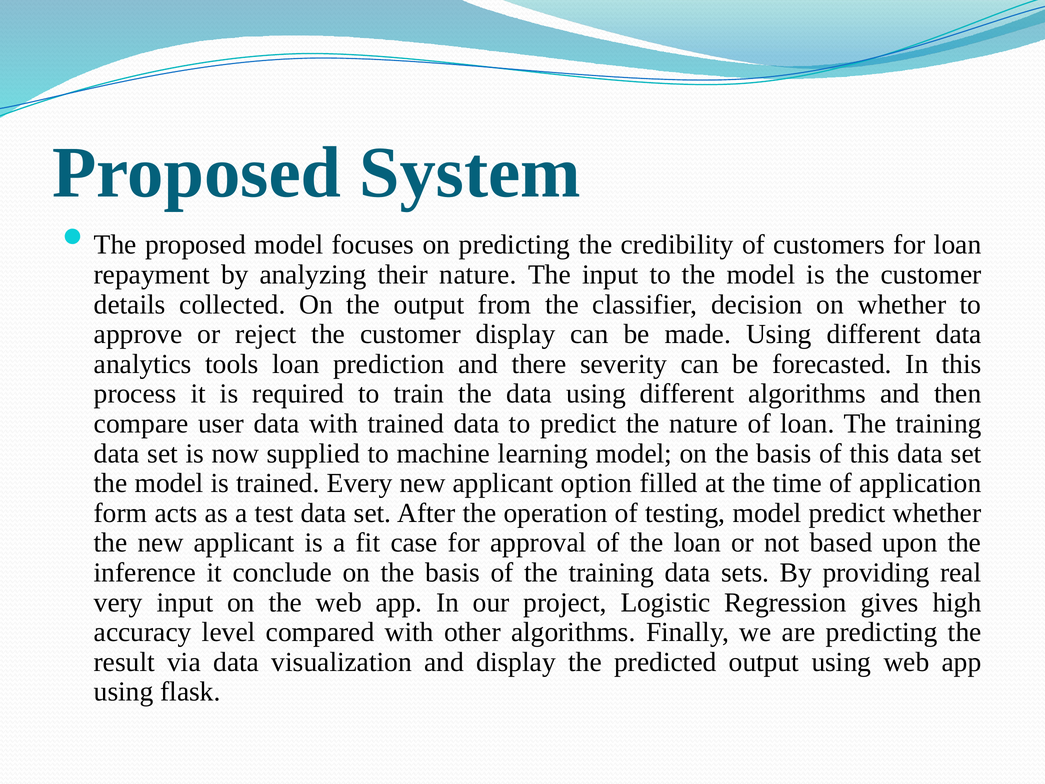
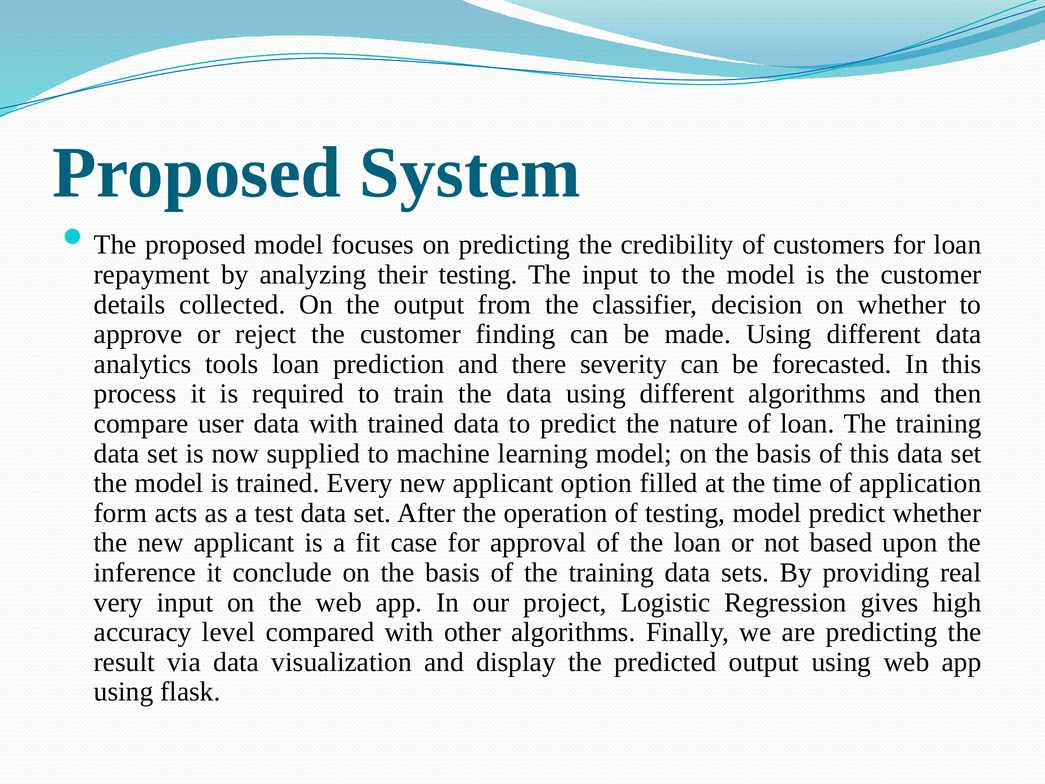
their nature: nature -> testing
customer display: display -> finding
